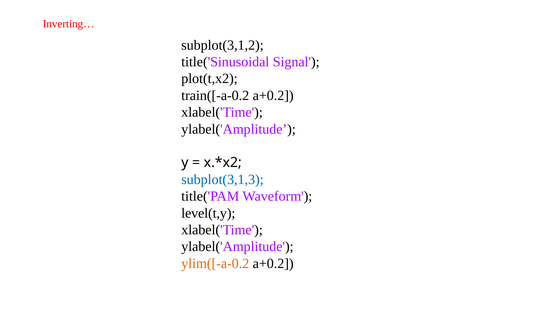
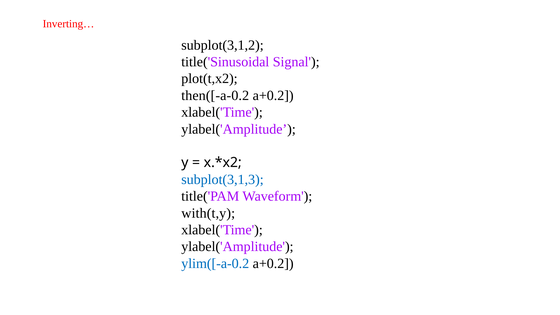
train([-a-0.2: train([-a-0.2 -> then([-a-0.2
level(t,y: level(t,y -> with(t,y
ylim([-a-0.2 colour: orange -> blue
